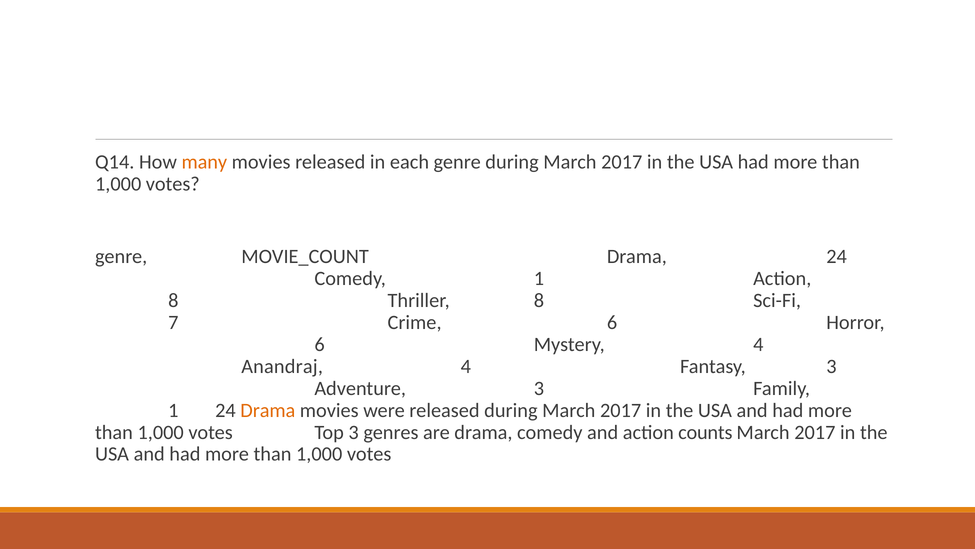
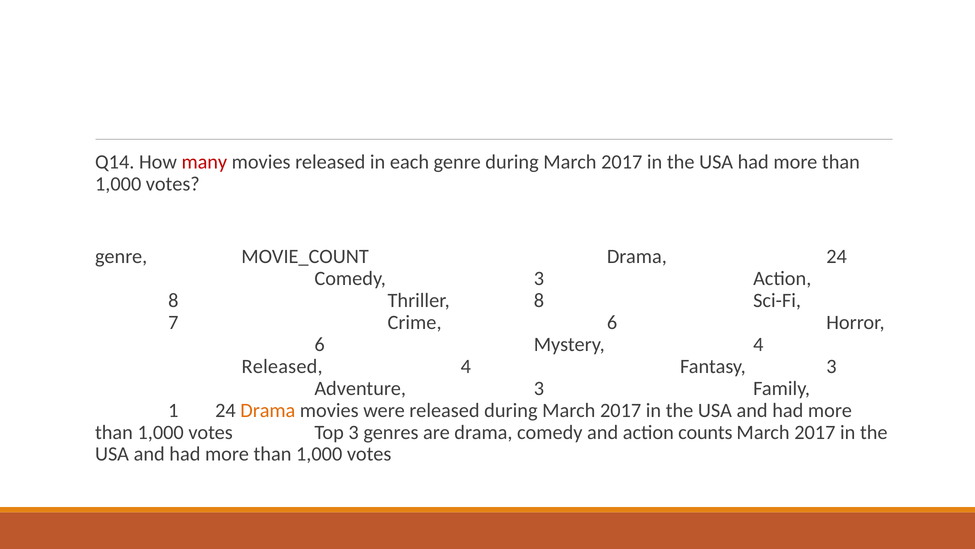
many colour: orange -> red
Comedy 1: 1 -> 3
Anandraj at (282, 366): Anandraj -> Released
